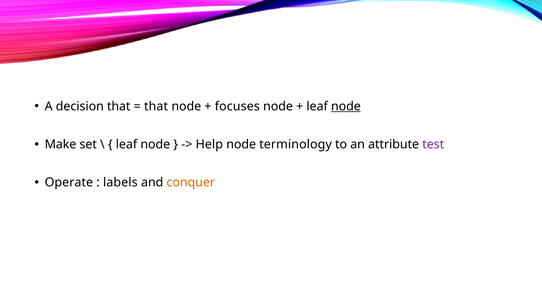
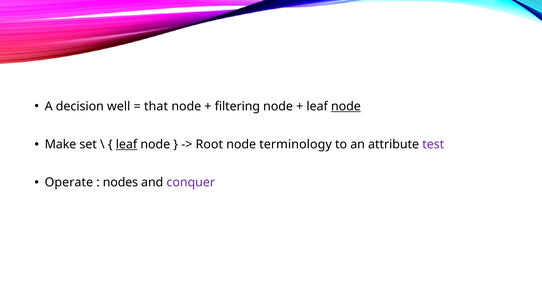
decision that: that -> well
focuses: focuses -> filtering
leaf at (126, 144) underline: none -> present
Help: Help -> Root
labels: labels -> nodes
conquer colour: orange -> purple
